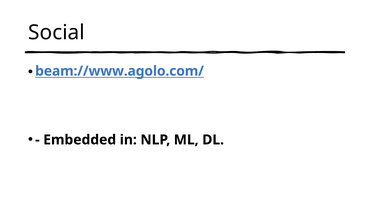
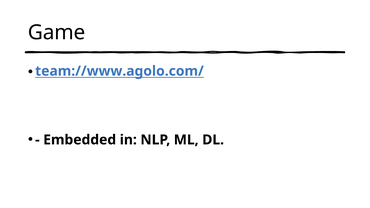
Social: Social -> Game
beam://www.agolo.com/: beam://www.agolo.com/ -> team://www.agolo.com/
